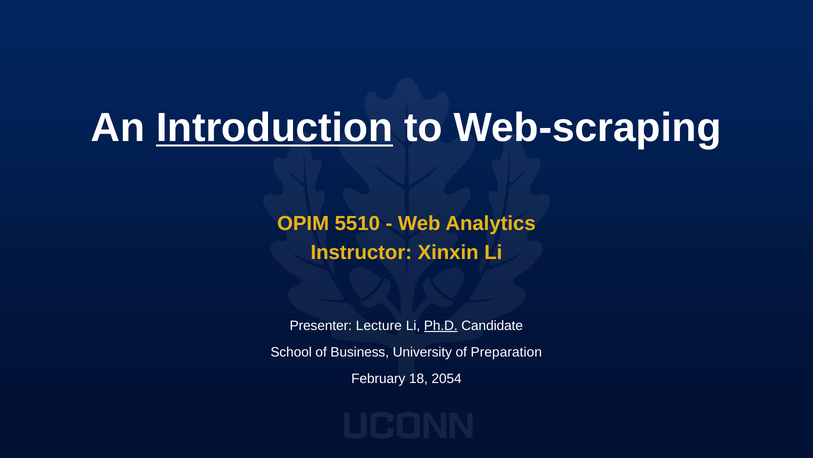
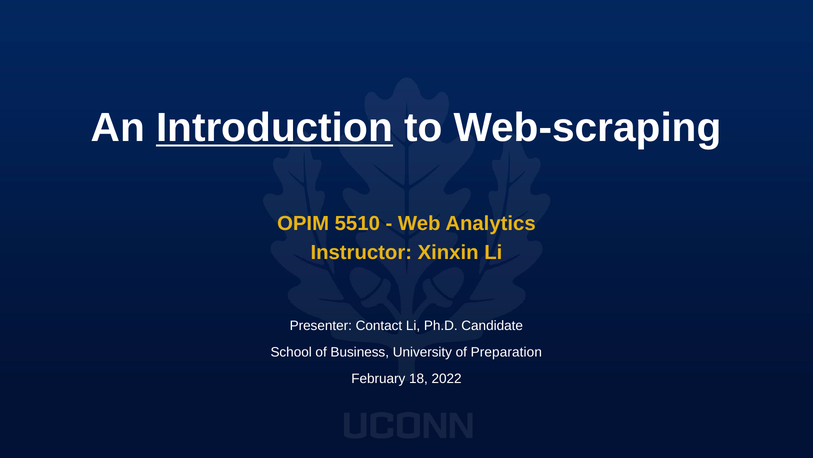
Lecture: Lecture -> Contact
Ph.D underline: present -> none
2054: 2054 -> 2022
